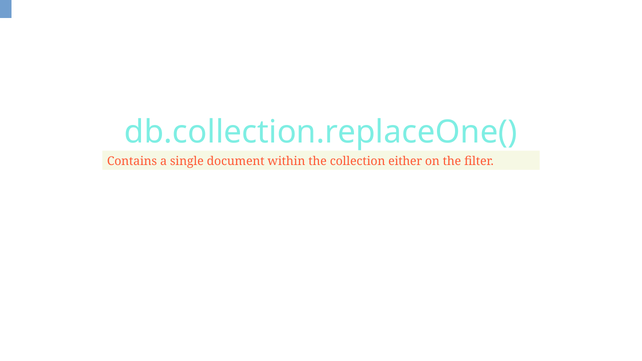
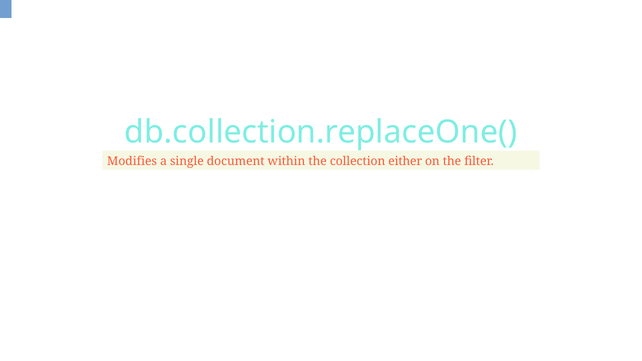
Contains: Contains -> Modifies
